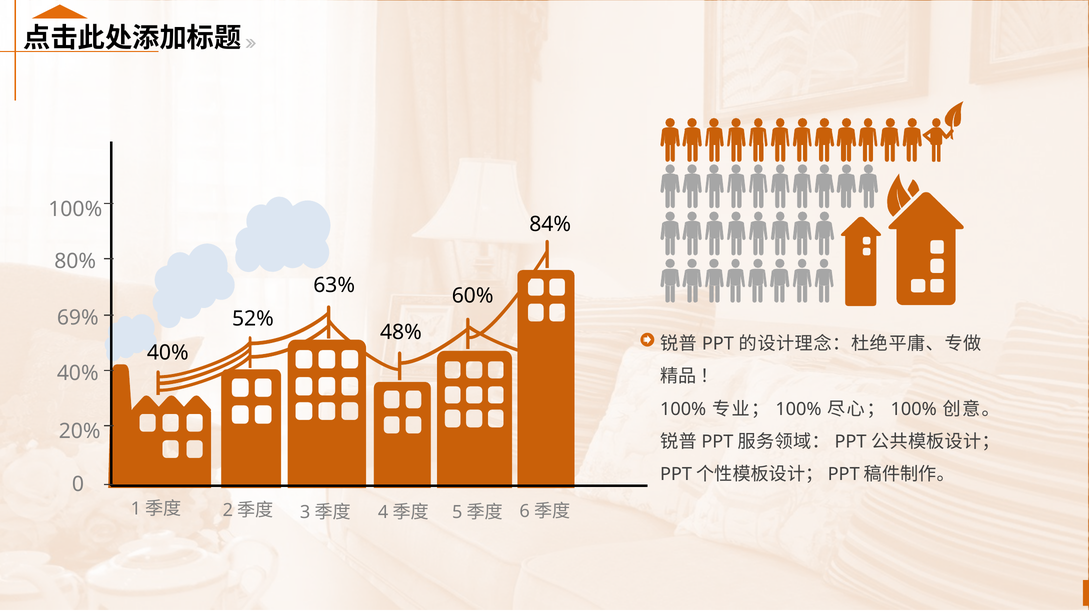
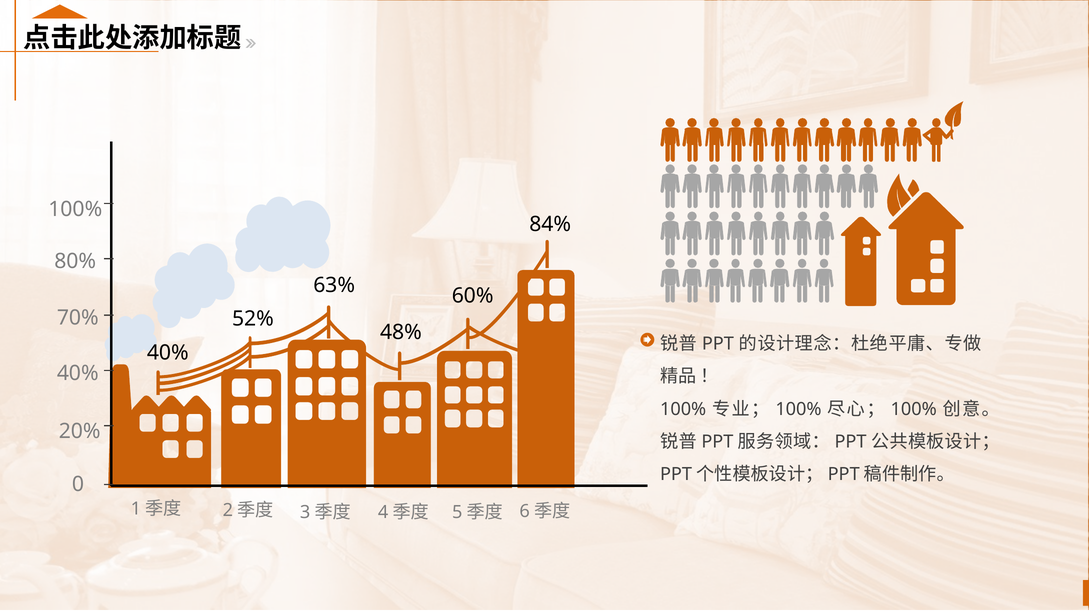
69%: 69% -> 70%
